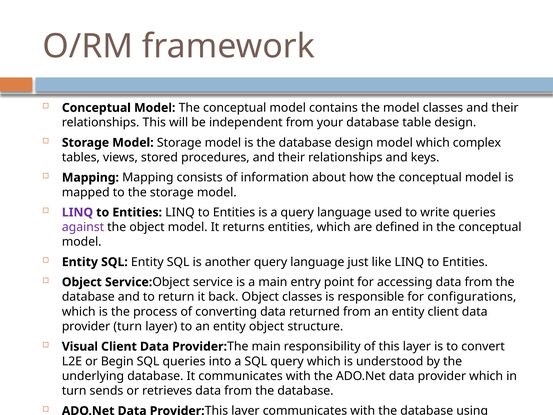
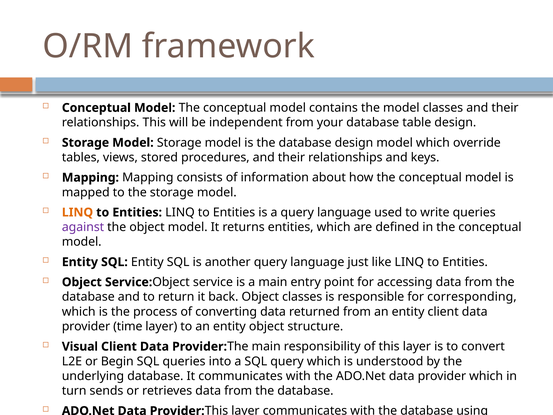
complex: complex -> override
LINQ at (77, 212) colour: purple -> orange
configurations: configurations -> corresponding
provider turn: turn -> time
